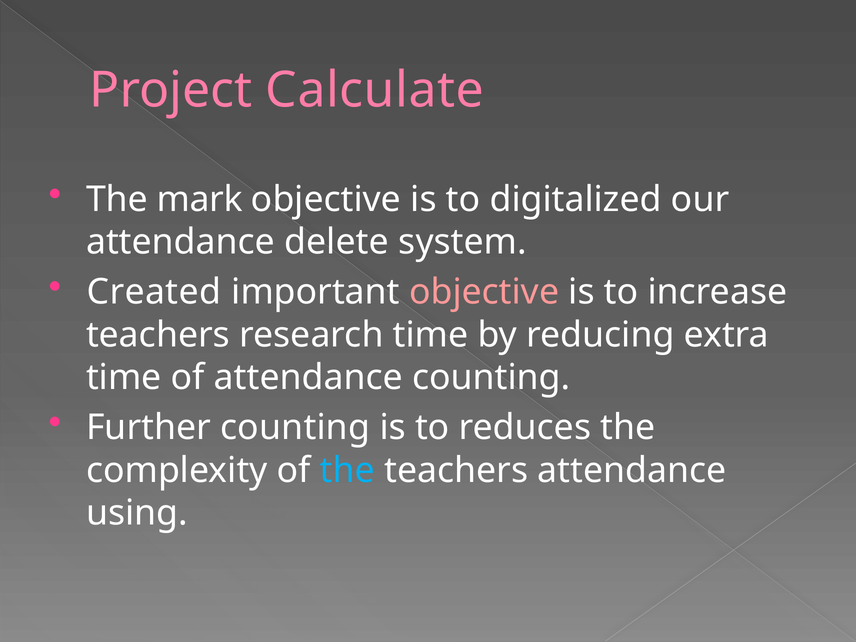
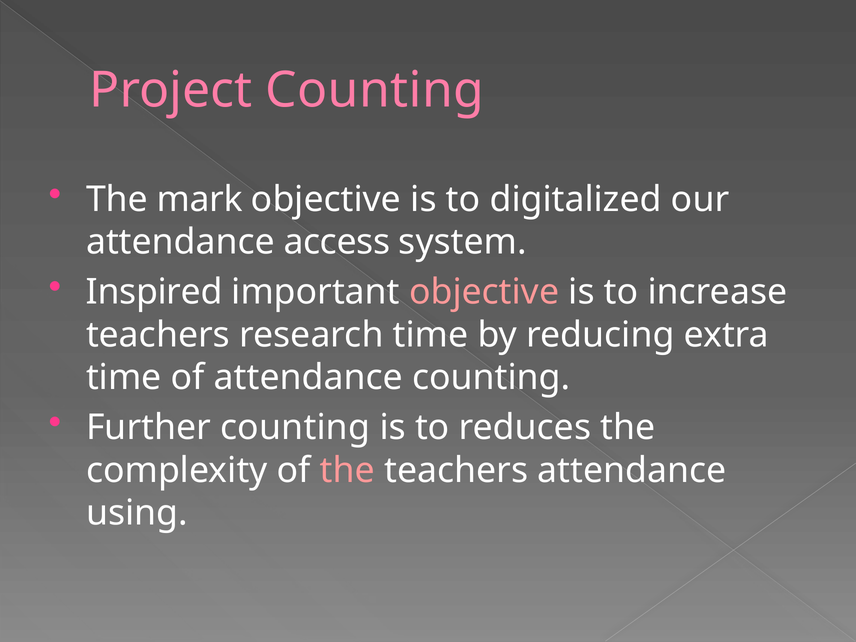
Project Calculate: Calculate -> Counting
delete: delete -> access
Created: Created -> Inspired
the at (347, 470) colour: light blue -> pink
